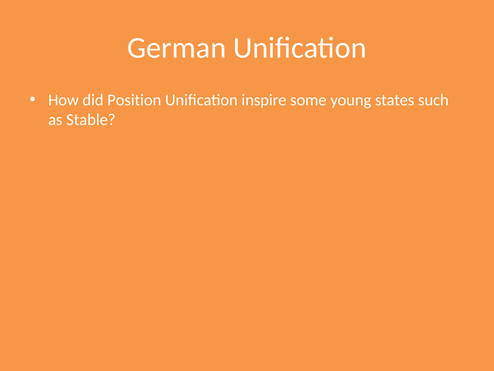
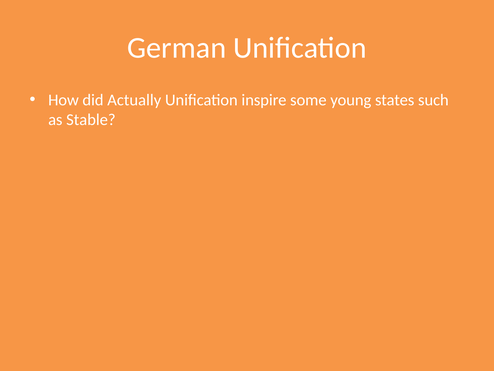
Position: Position -> Actually
